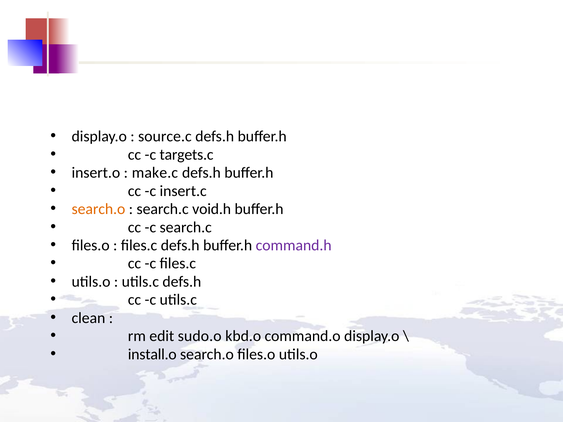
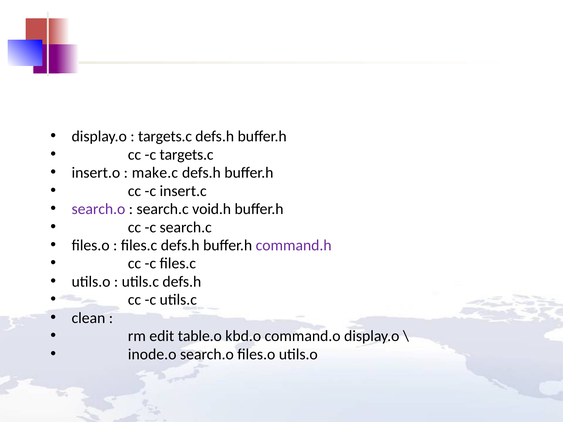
source.c at (165, 137): source.c -> targets.c
search.o at (98, 209) colour: orange -> purple
sudo.o: sudo.o -> table.o
install.o: install.o -> inode.o
